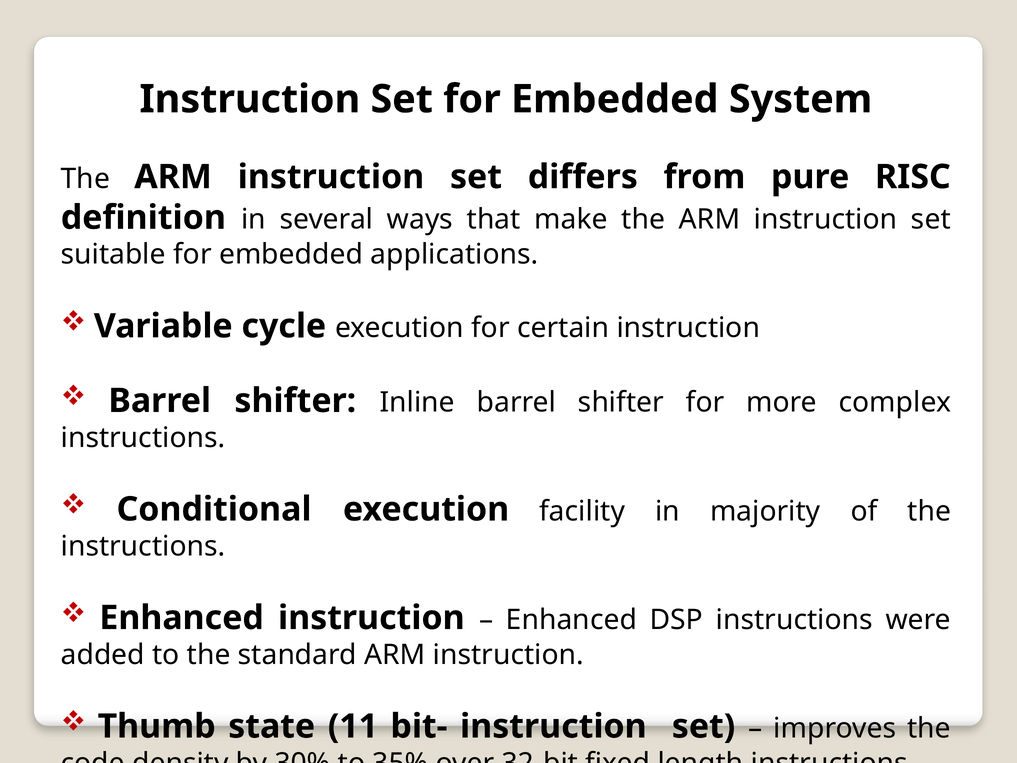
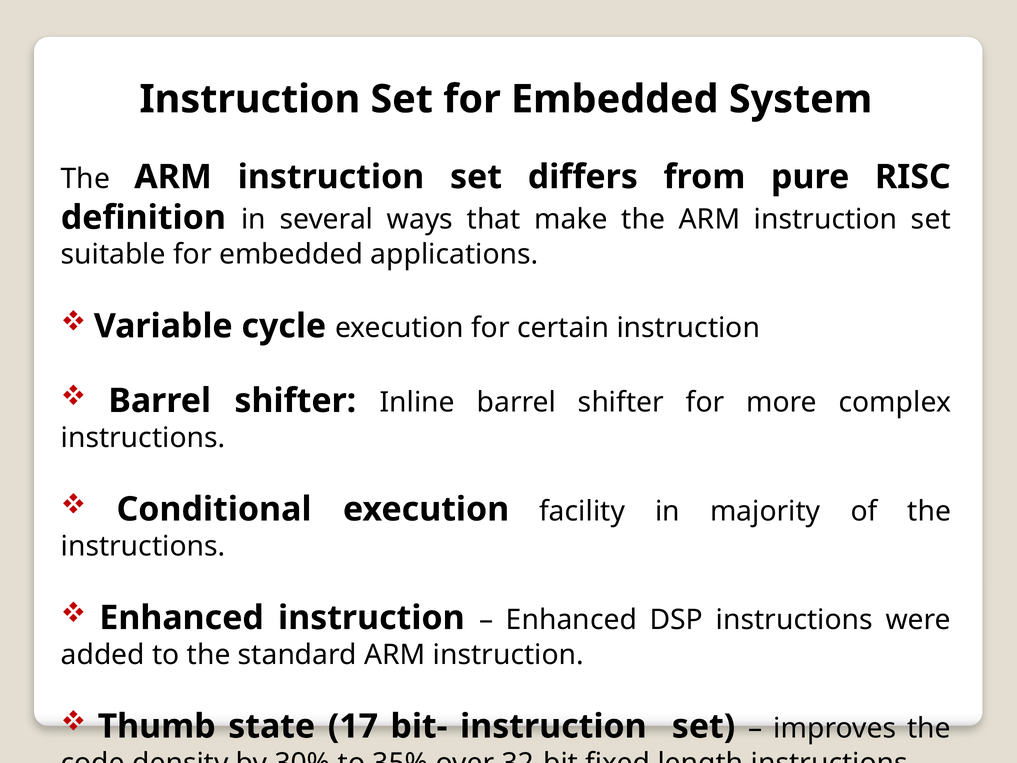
11: 11 -> 17
